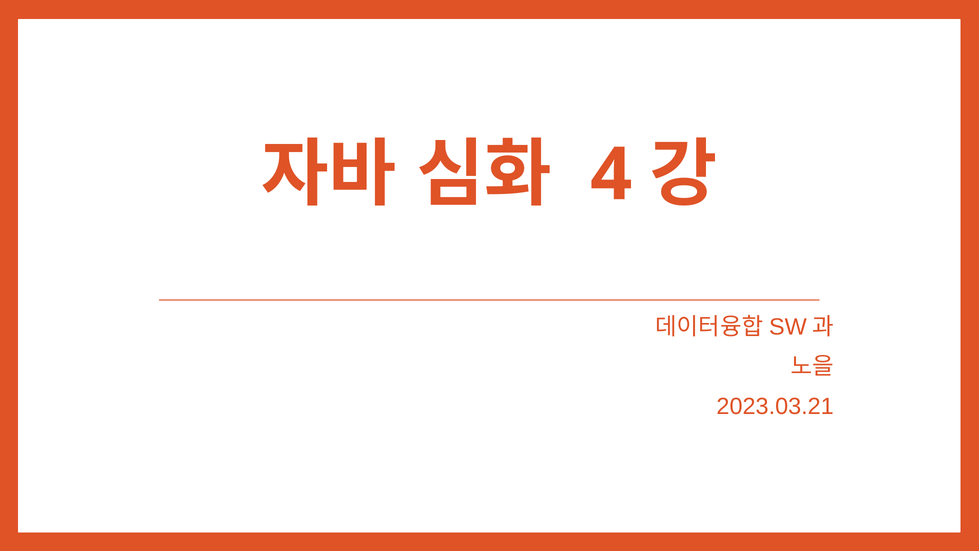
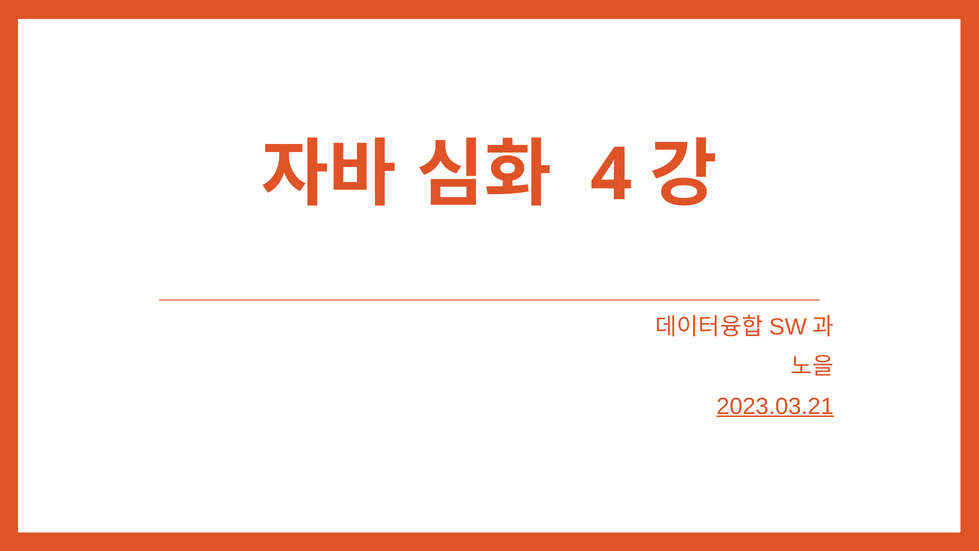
2023.03.21 underline: none -> present
